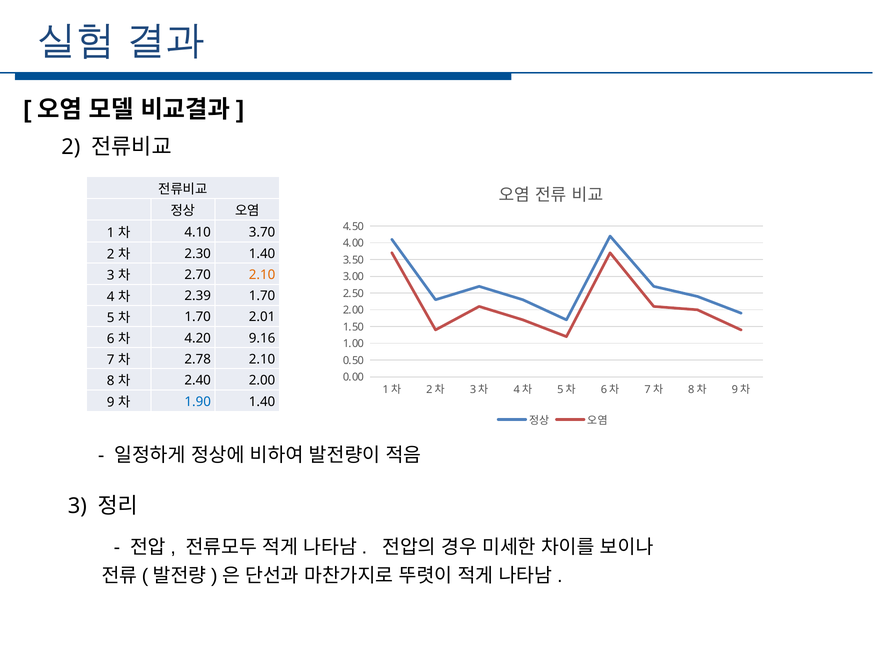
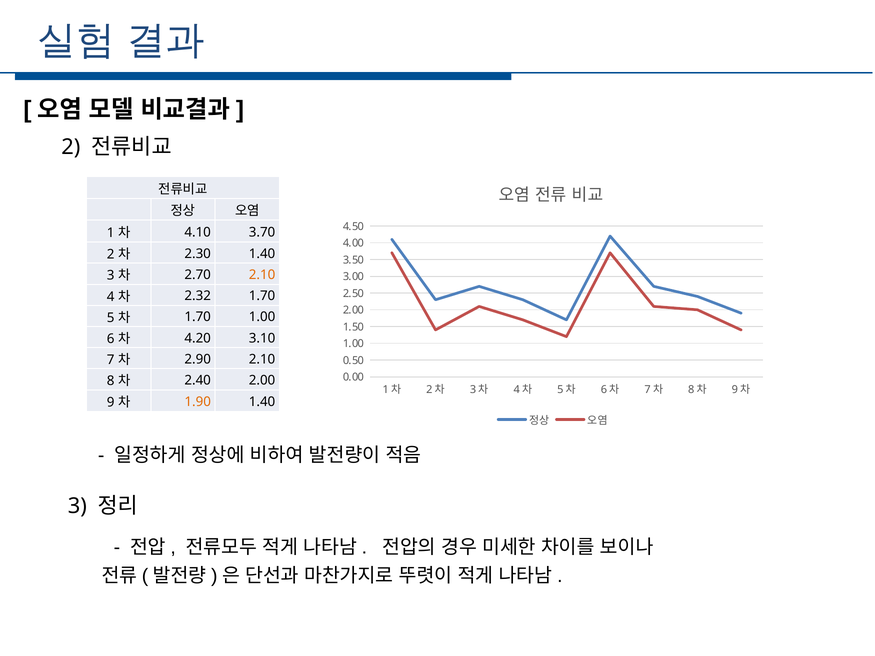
2.39: 2.39 -> 2.32
1.70 2.01: 2.01 -> 1.00
9.16: 9.16 -> 3.10
2.78: 2.78 -> 2.90
1.90 colour: blue -> orange
